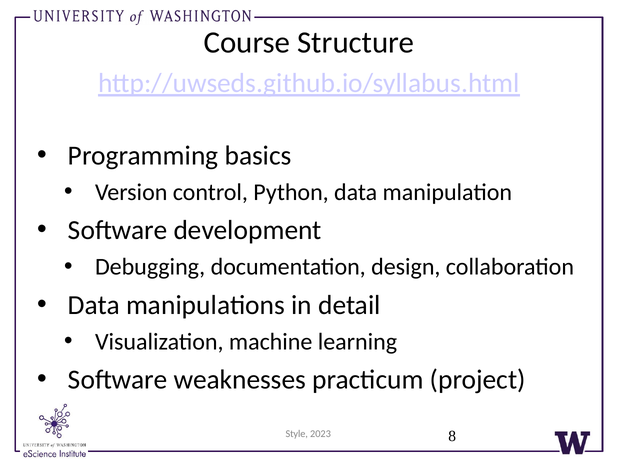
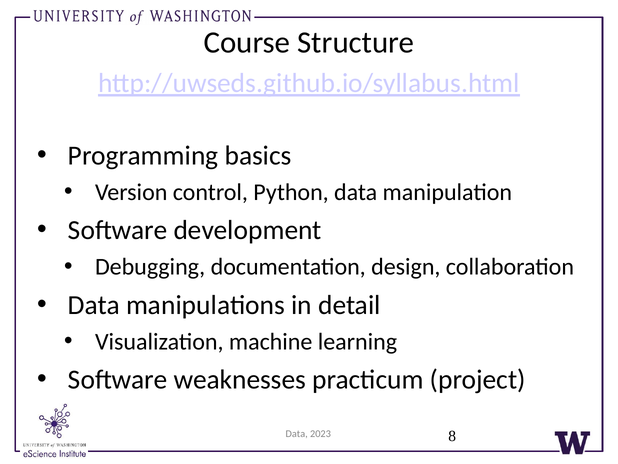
Style at (297, 433): Style -> Data
